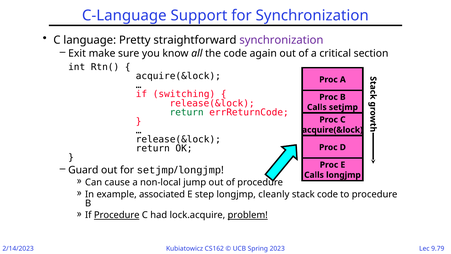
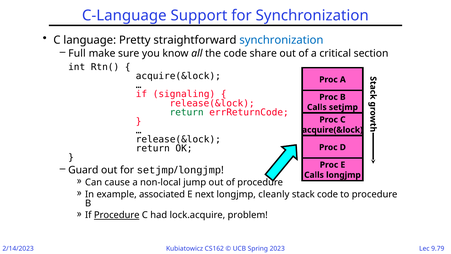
synchronization at (281, 40) colour: purple -> blue
Exit: Exit -> Full
again: again -> share
switching: switching -> signaling
step: step -> next
problem underline: present -> none
